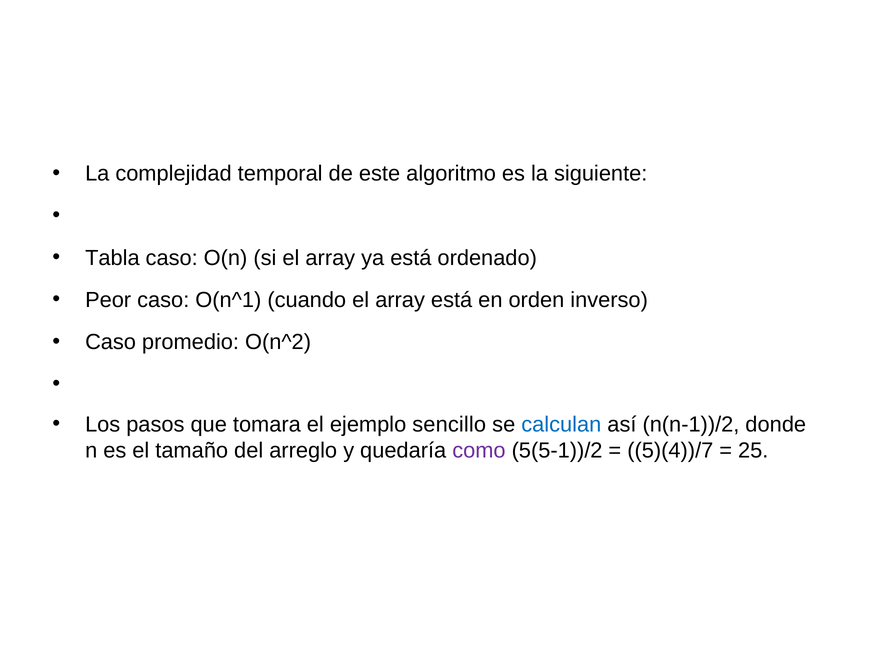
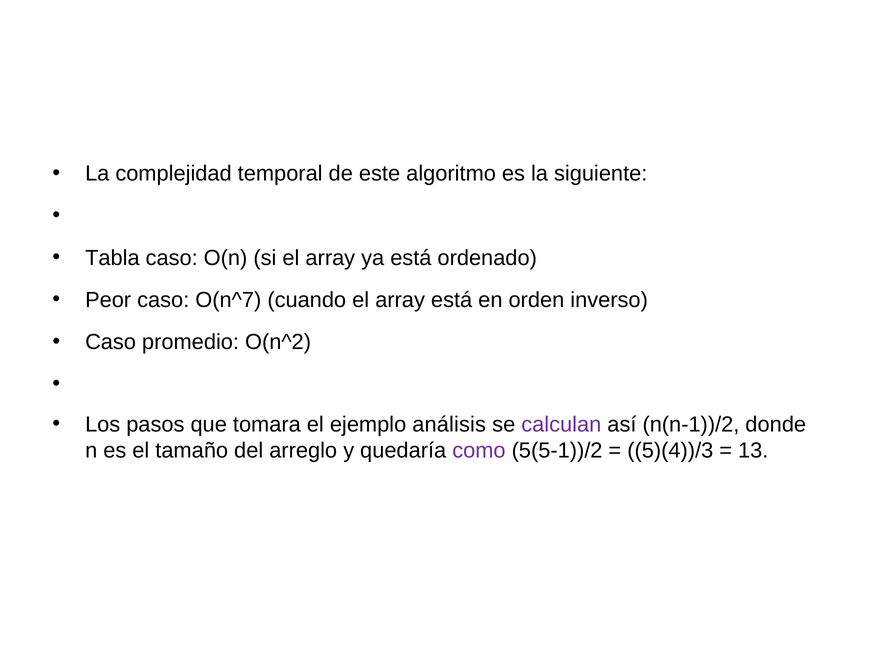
O(n^1: O(n^1 -> O(n^7
sencillo: sencillo -> análisis
calculan colour: blue -> purple
5)(4))/7: 5)(4))/7 -> 5)(4))/3
25: 25 -> 13
